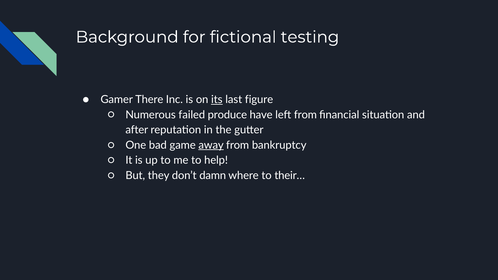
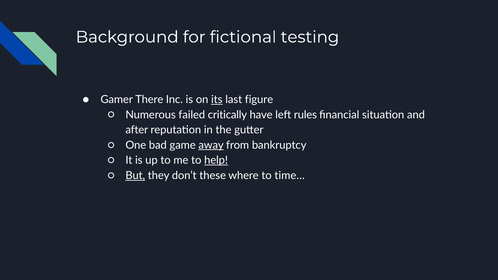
produce: produce -> critically
left from: from -> rules
help underline: none -> present
But underline: none -> present
damn: damn -> these
their…: their… -> time…
